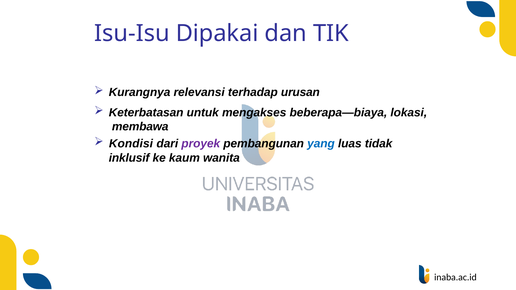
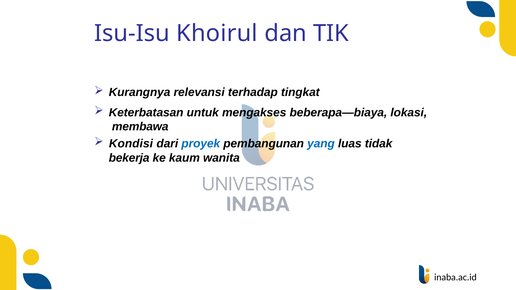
Dipakai: Dipakai -> Khoirul
urusan: urusan -> tingkat
proyek colour: purple -> blue
inklusif: inklusif -> bekerja
